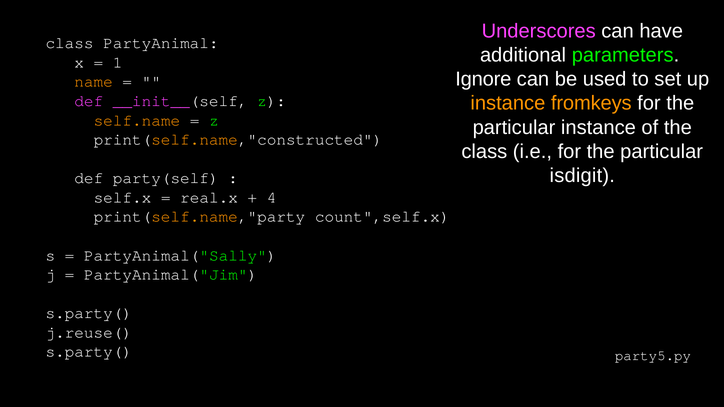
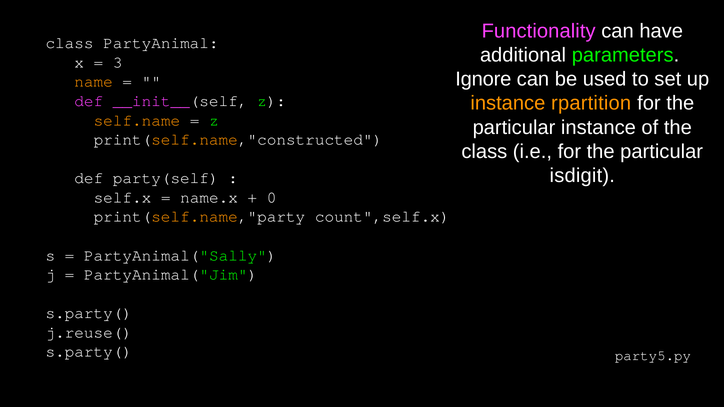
Underscores: Underscores -> Functionality
1: 1 -> 3
fromkeys: fromkeys -> rpartition
real.x: real.x -> name.x
4: 4 -> 0
